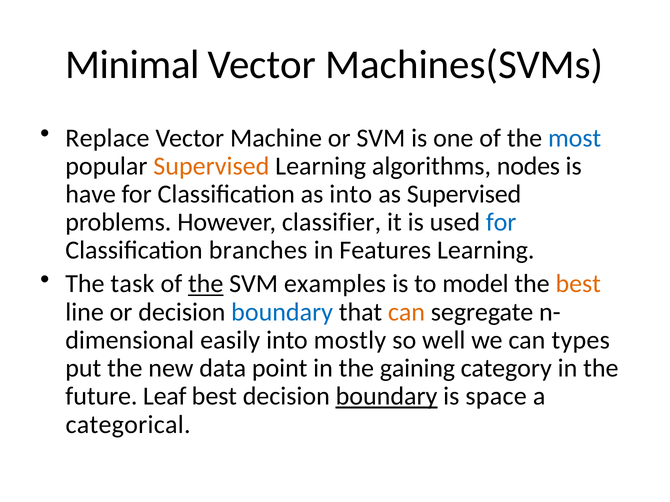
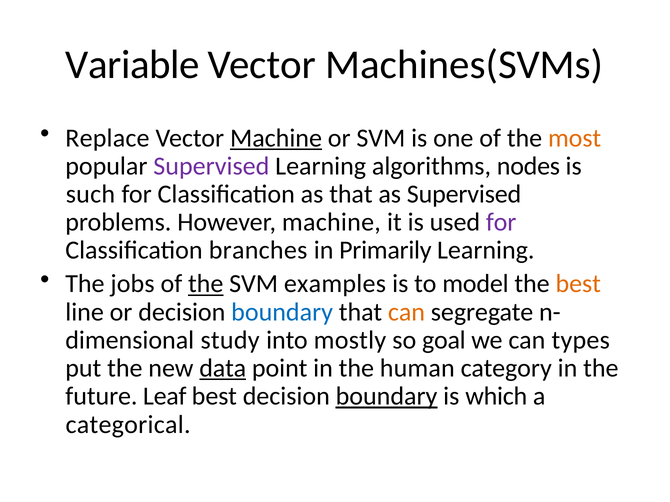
Minimal: Minimal -> Variable
Machine at (276, 138) underline: none -> present
most colour: blue -> orange
Supervised at (211, 166) colour: orange -> purple
have: have -> such
as into: into -> that
However classifier: classifier -> machine
for at (501, 222) colour: blue -> purple
Features: Features -> Primarily
task: task -> jobs
easily: easily -> study
well: well -> goal
data underline: none -> present
gaining: gaining -> human
space: space -> which
